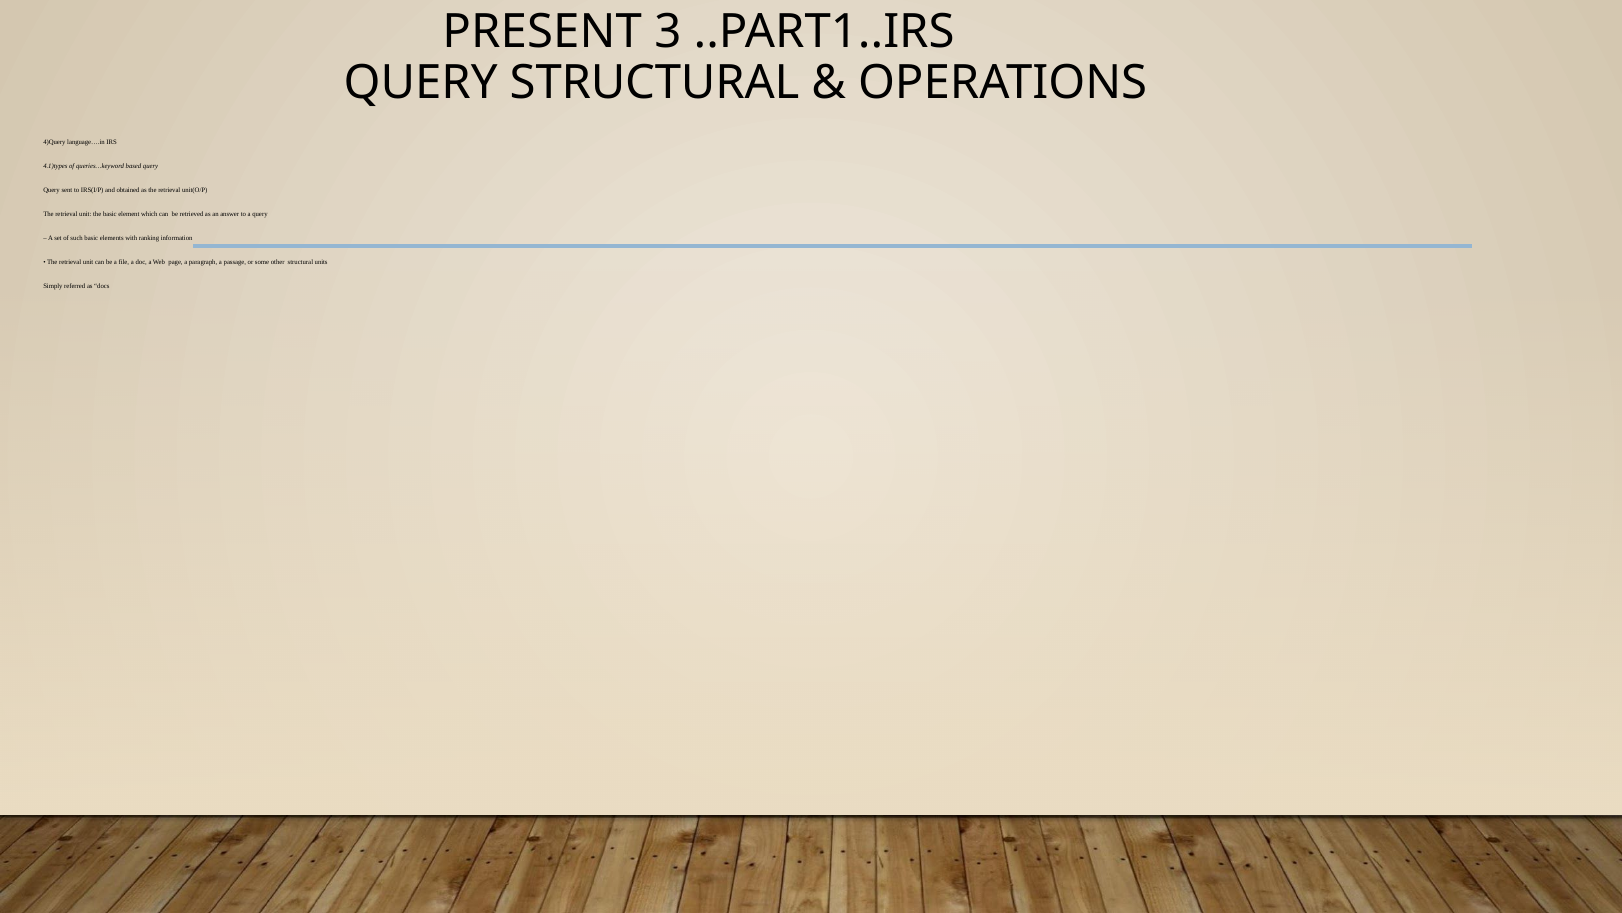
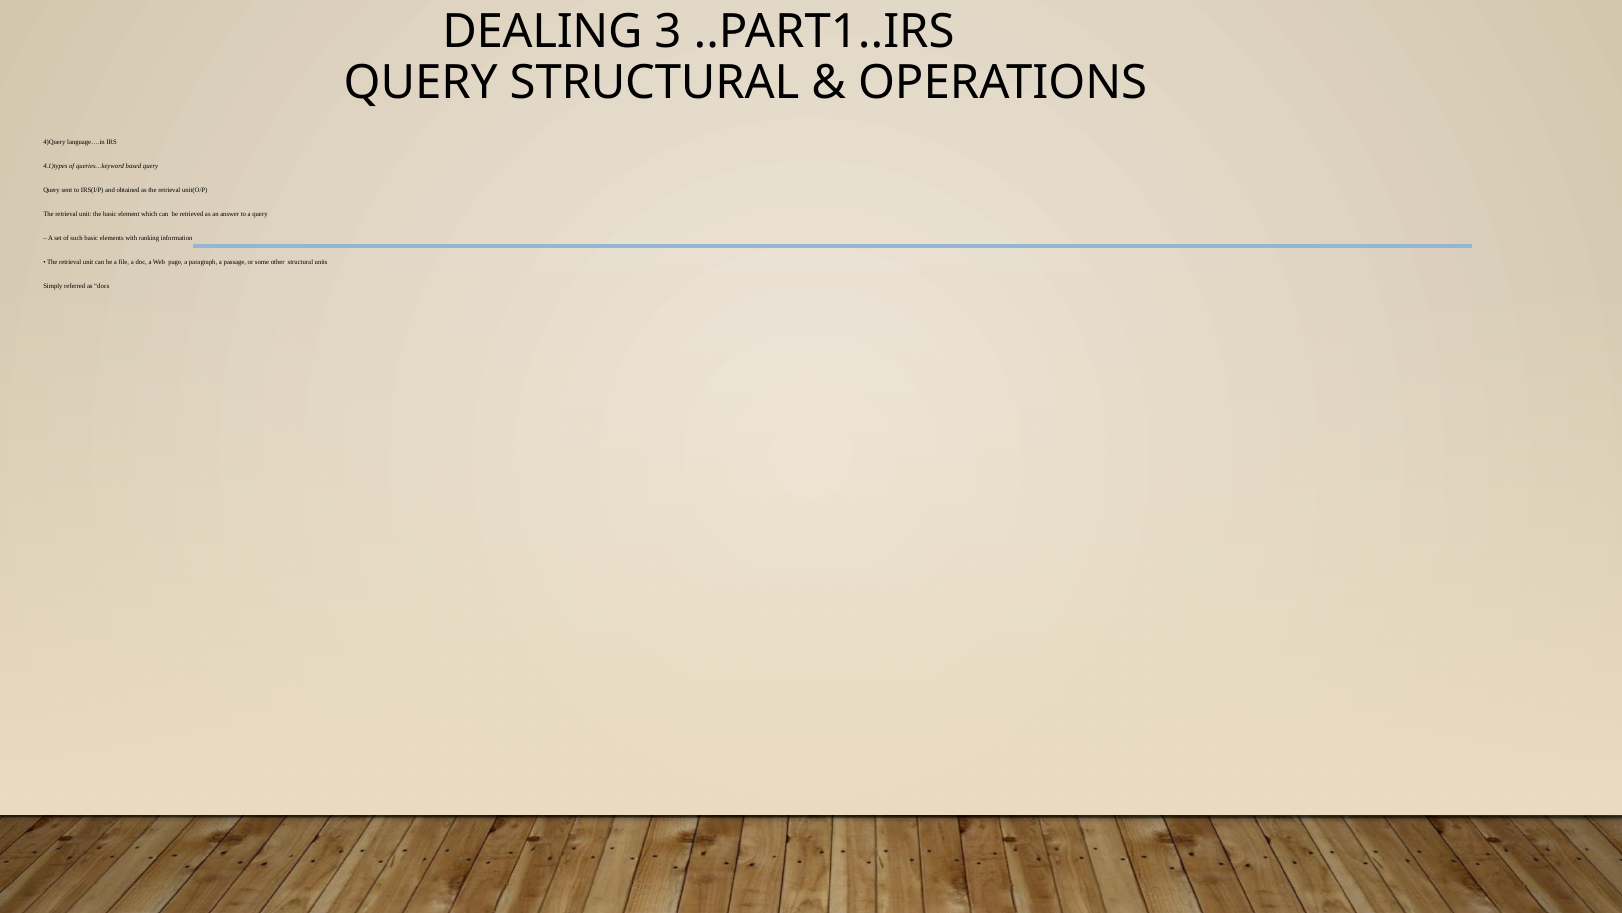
PRESENT: PRESENT -> DEALING
